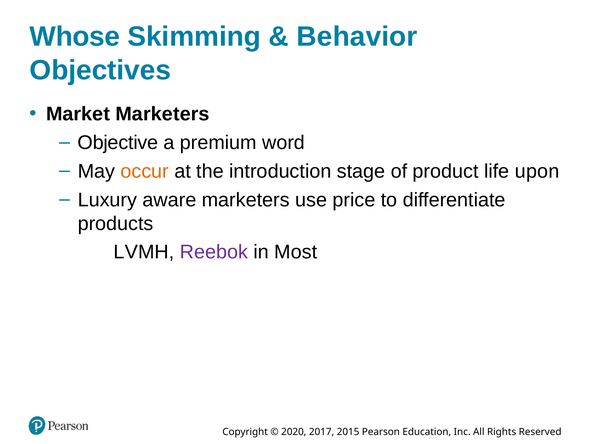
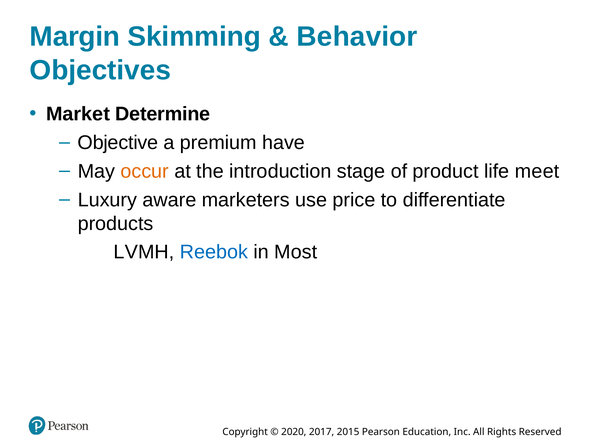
Whose: Whose -> Margin
Market Marketers: Marketers -> Determine
word: word -> have
upon: upon -> meet
Reebok colour: purple -> blue
